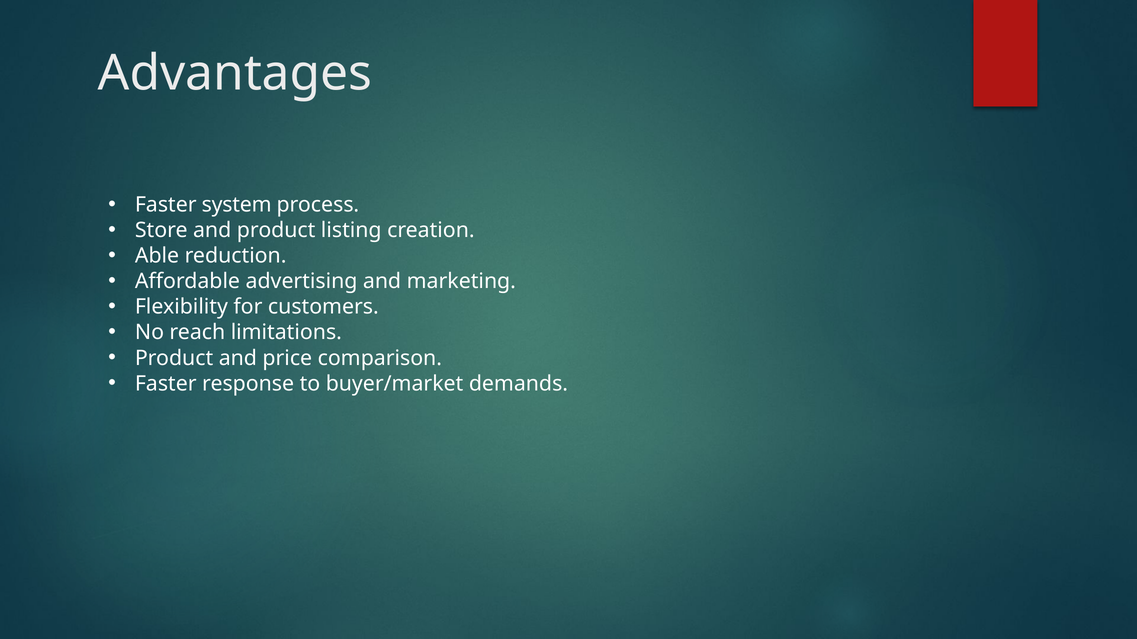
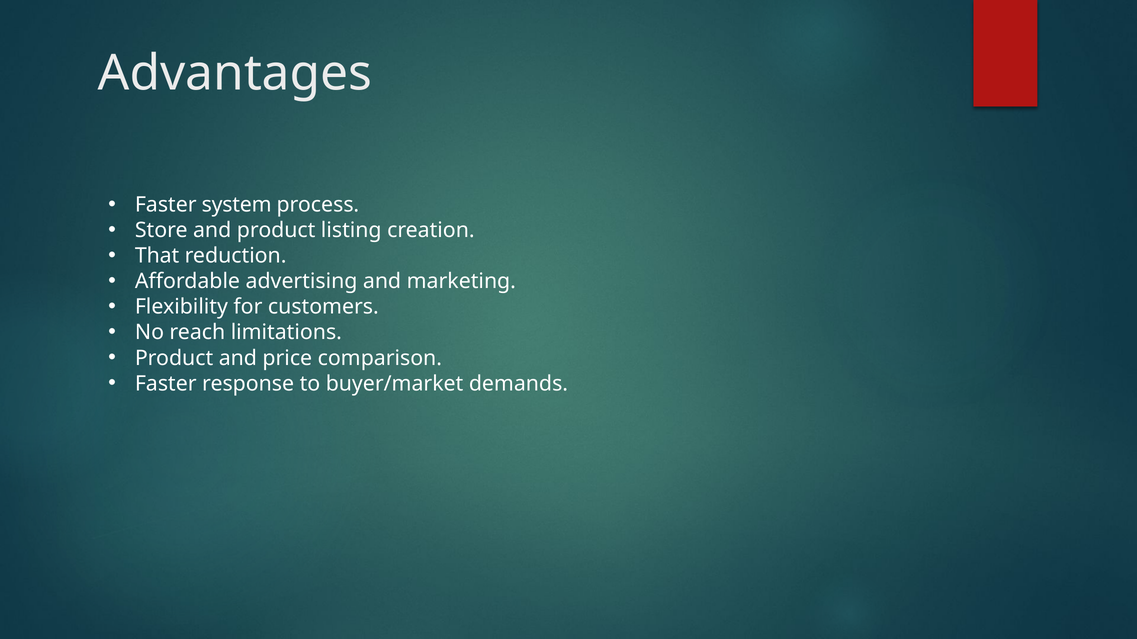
Able: Able -> That
